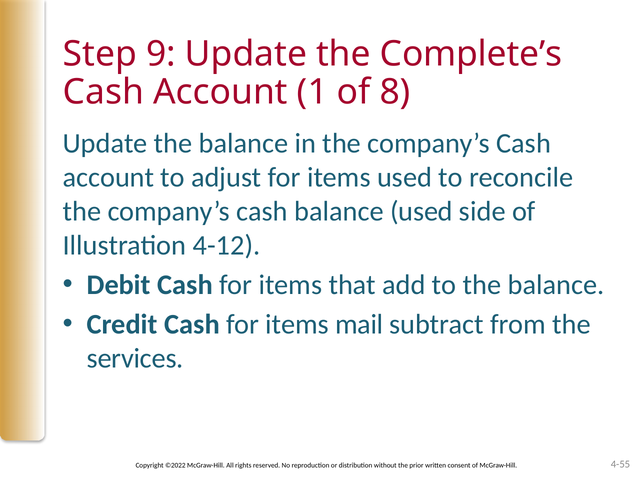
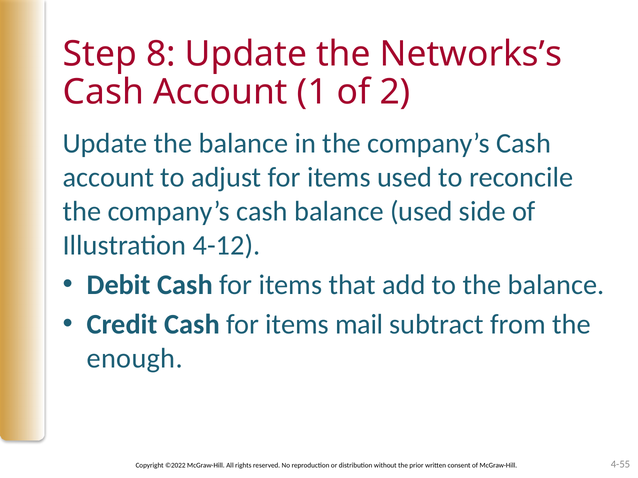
9: 9 -> 8
Complete’s: Complete’s -> Networks’s
8: 8 -> 2
services: services -> enough
